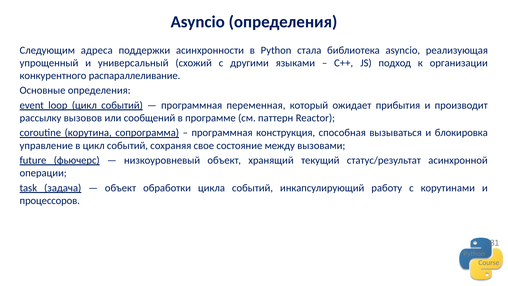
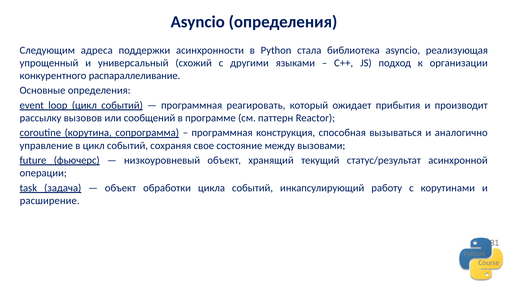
переменная: переменная -> реагировать
блокировка: блокировка -> аналогично
процессоров: процессоров -> расширение
